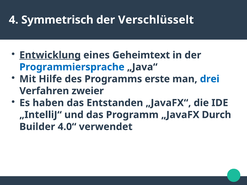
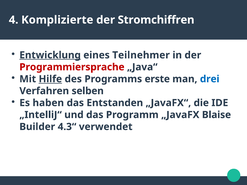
Symmetrisch: Symmetrisch -> Komplizierte
Verschlüsselt: Verschlüsselt -> Stromchiffren
Geheimtext: Geheimtext -> Teilnehmer
Programmiersprache colour: blue -> red
Hilfe underline: none -> present
zweier: zweier -> selben
Durch: Durch -> Blaise
4.0“: 4.0“ -> 4.3“
